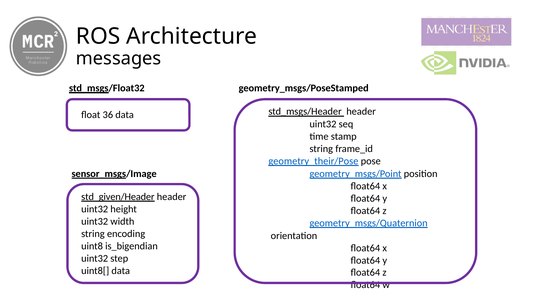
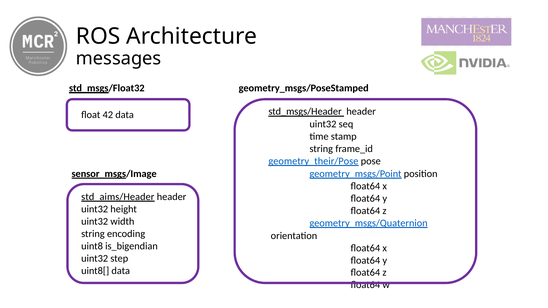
36: 36 -> 42
std_given/Header: std_given/Header -> std_aims/Header
